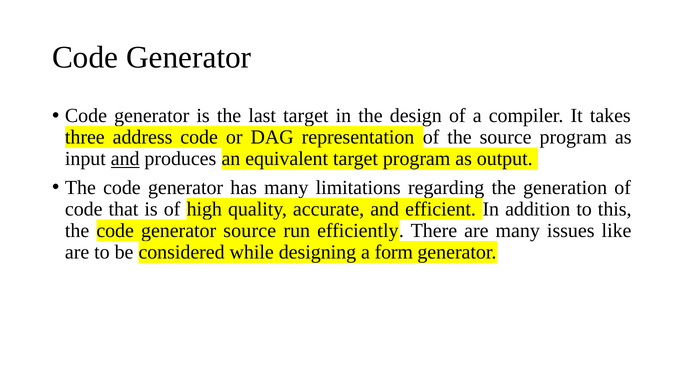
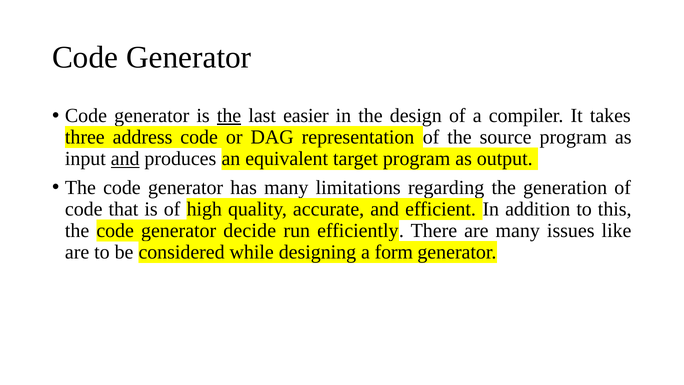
the at (229, 116) underline: none -> present
last target: target -> easier
generator source: source -> decide
